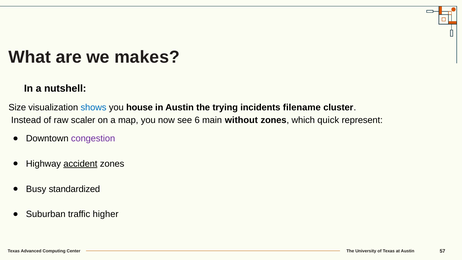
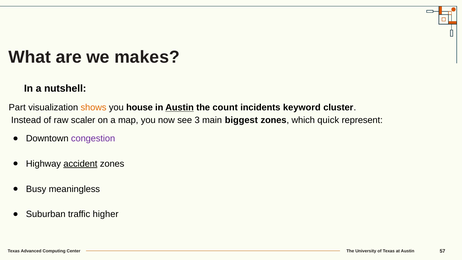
Size: Size -> Part
shows colour: blue -> orange
Austin at (180, 107) underline: none -> present
trying: trying -> count
filename: filename -> keyword
6: 6 -> 3
without: without -> biggest
standardized: standardized -> meaningless
